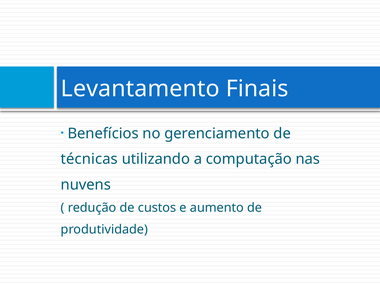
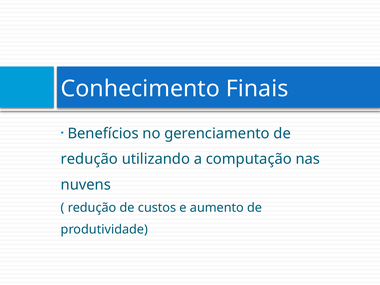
Levantamento: Levantamento -> Conhecimento
técnicas at (89, 159): técnicas -> redução
